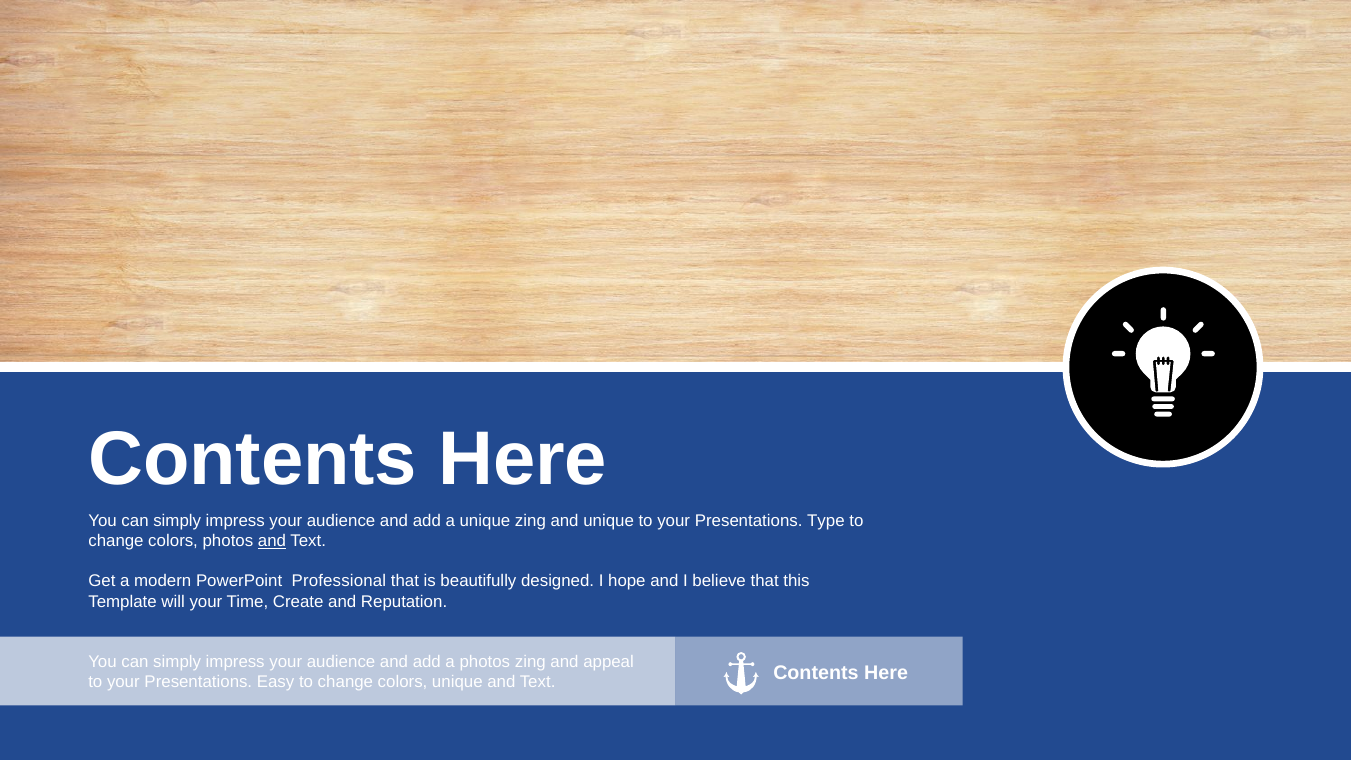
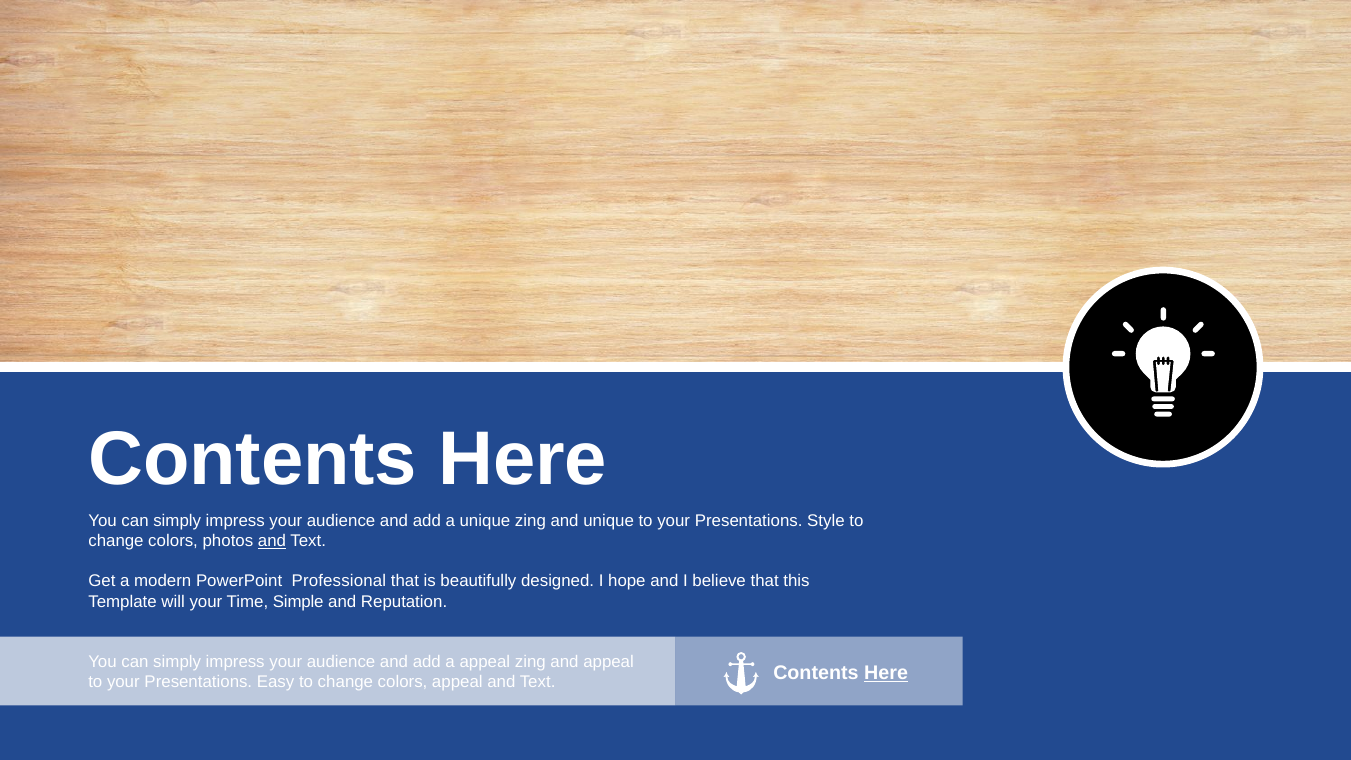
Type: Type -> Style
Create: Create -> Simple
a photos: photos -> appeal
colors unique: unique -> appeal
Here at (886, 673) underline: none -> present
